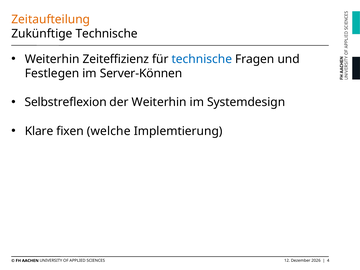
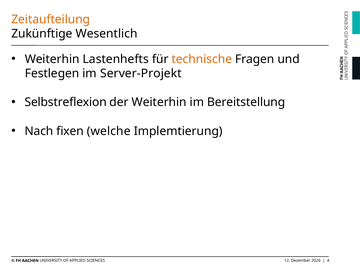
Zukünftige Technische: Technische -> Wesentlich
Zeiteffizienz: Zeiteffizienz -> Lastenhefts
technische at (202, 59) colour: blue -> orange
Server-Können: Server-Können -> Server-Projekt
Systemdesign: Systemdesign -> Bereitstellung
Klare: Klare -> Nach
